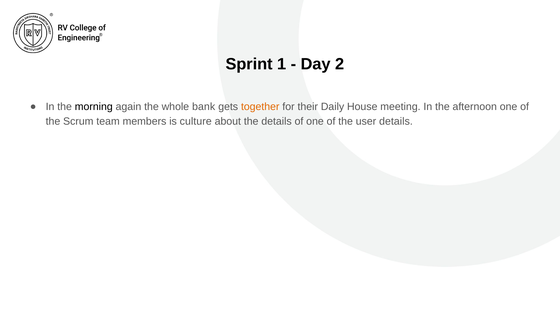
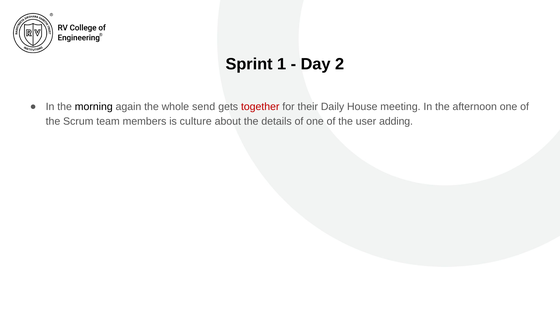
bank: bank -> send
together colour: orange -> red
user details: details -> adding
